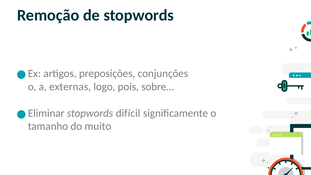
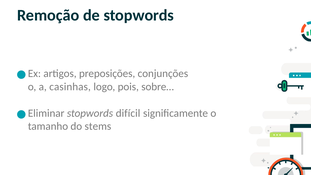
externas: externas -> casinhas
muito: muito -> stems
